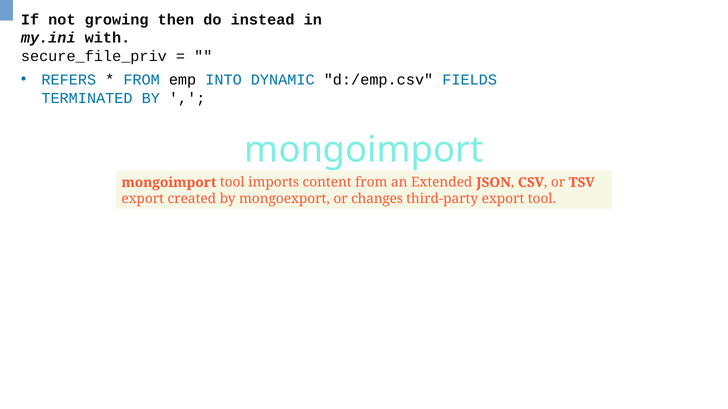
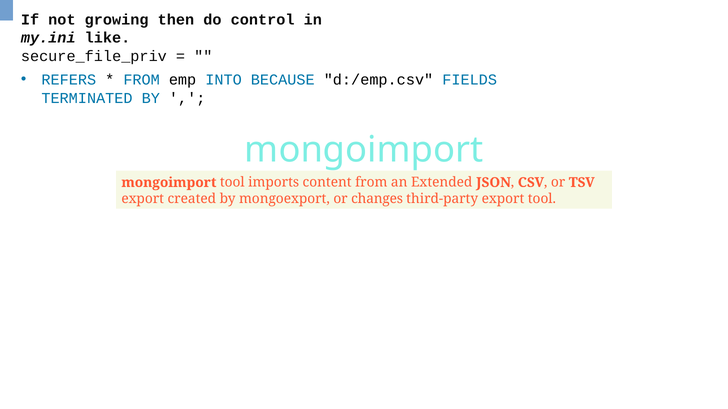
instead: instead -> control
with: with -> like
DYNAMIC: DYNAMIC -> BECAUSE
